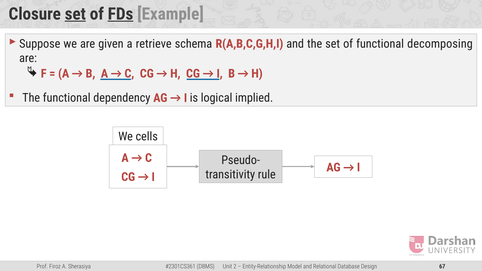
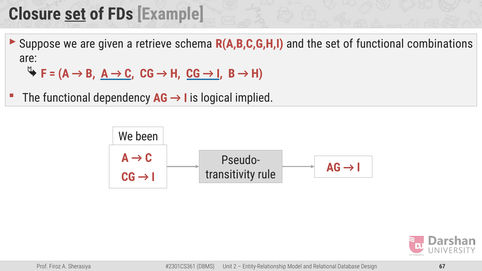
FDs underline: present -> none
decomposing: decomposing -> combinations
cells: cells -> been
